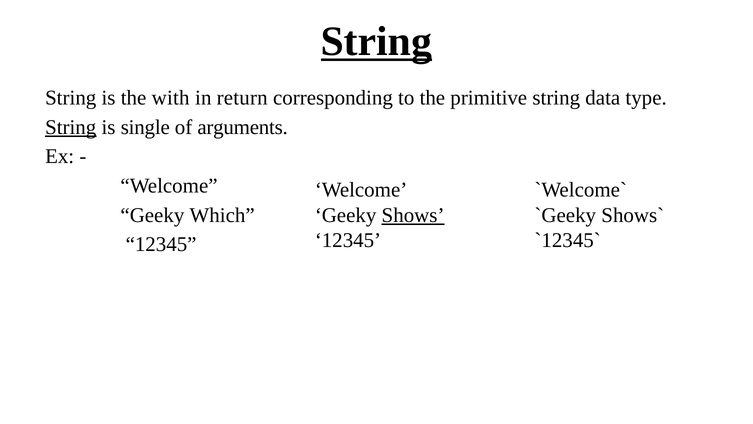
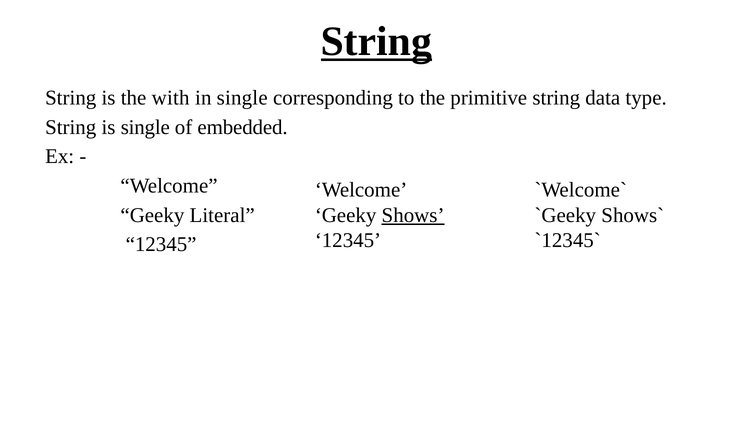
in return: return -> single
String at (71, 127) underline: present -> none
arguments: arguments -> embedded
Which: Which -> Literal
